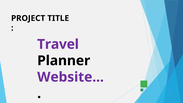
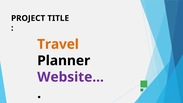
Travel colour: purple -> orange
